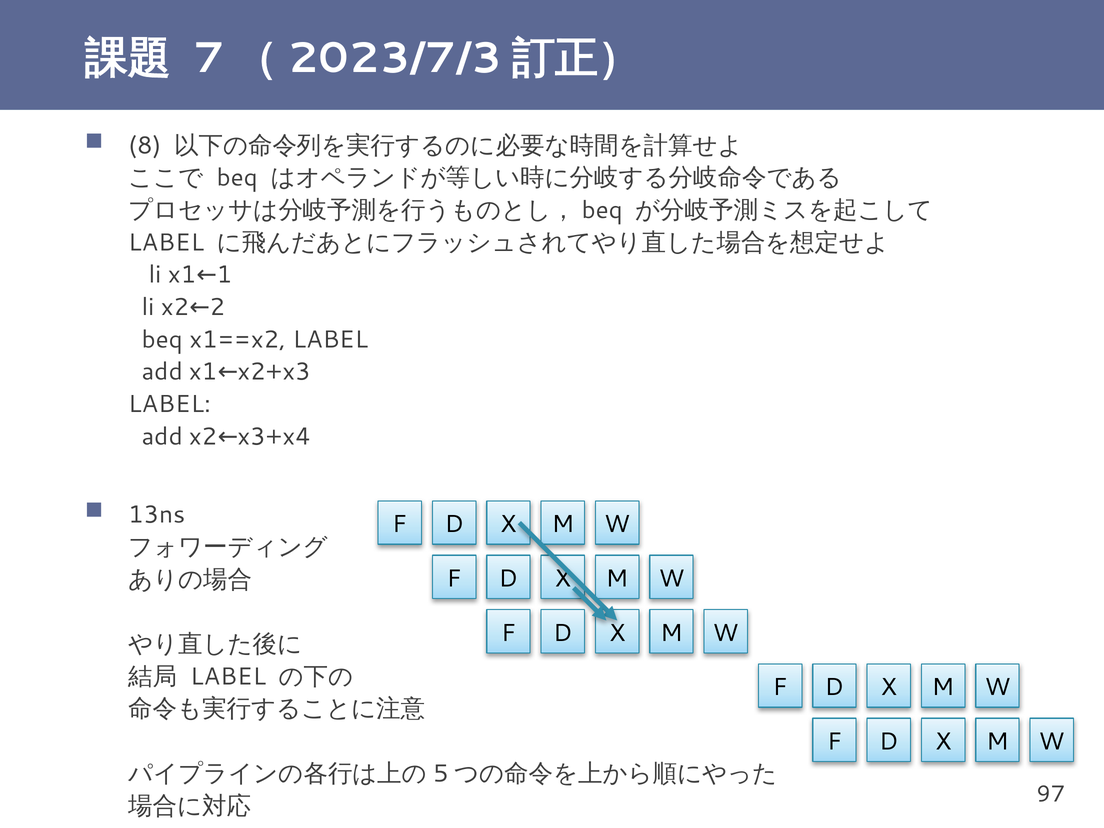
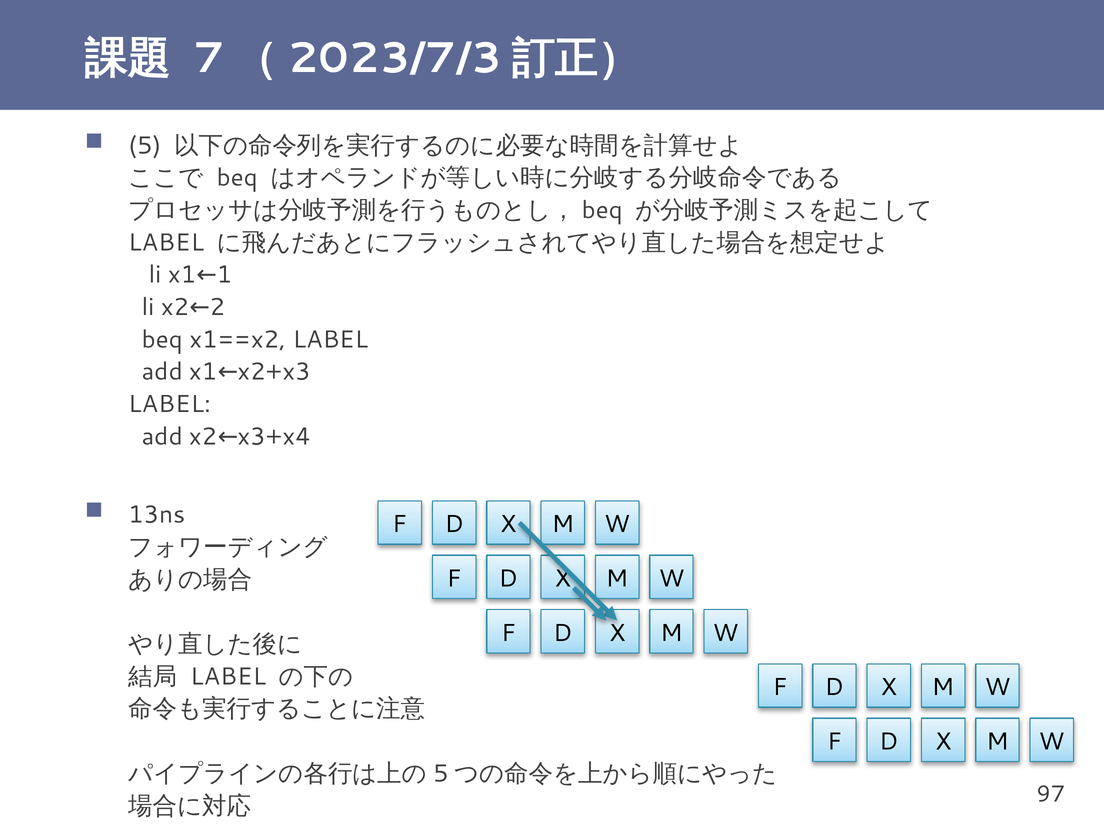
8: 8 -> 5
